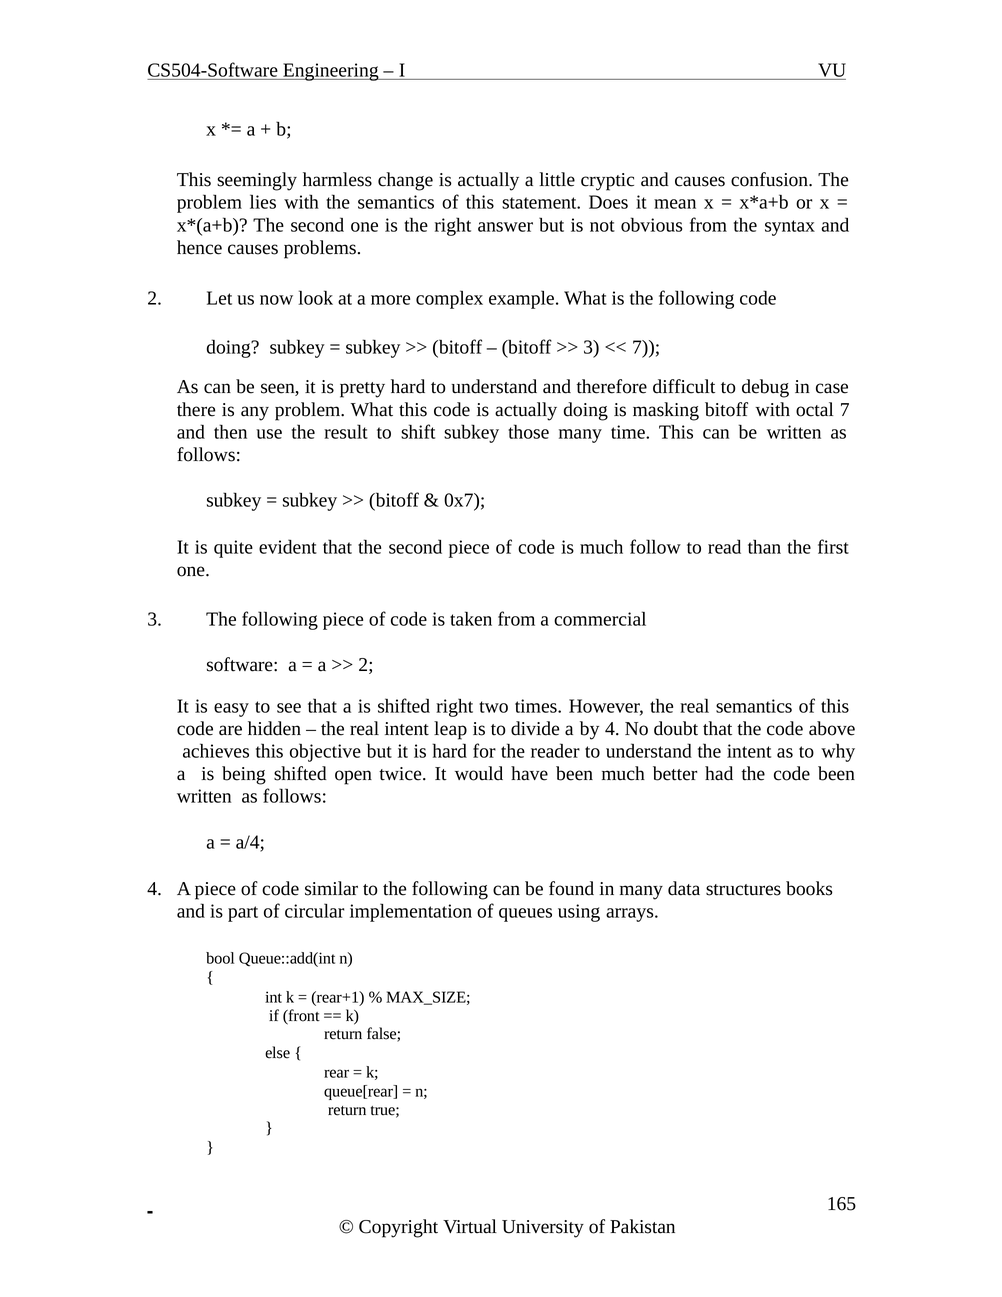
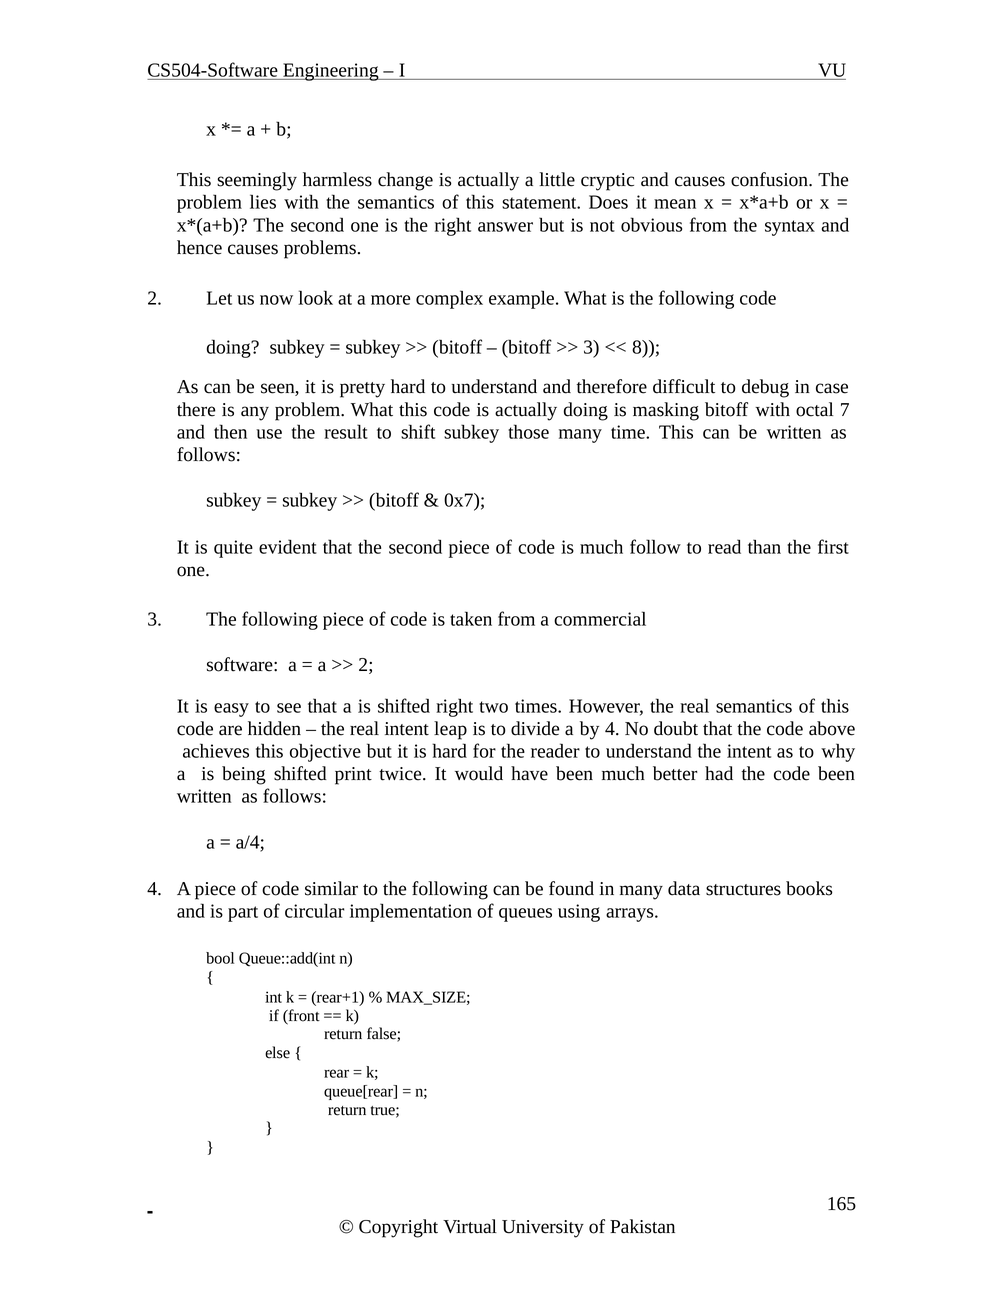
7 at (646, 347): 7 -> 8
open: open -> print
